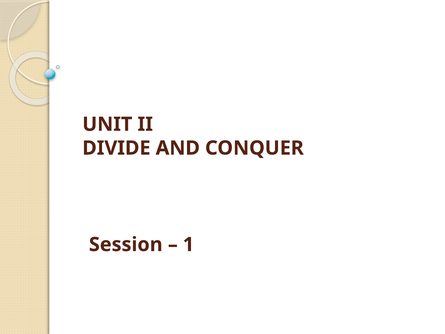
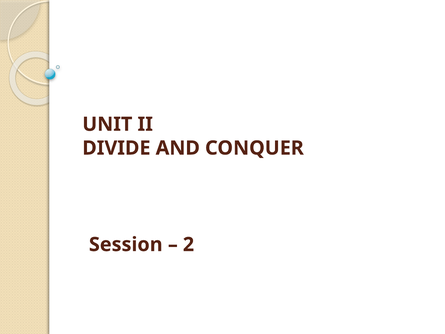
1: 1 -> 2
